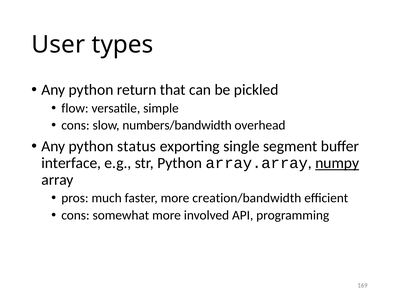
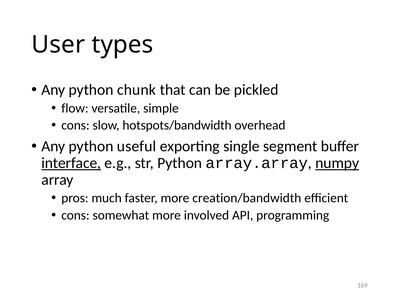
return: return -> chunk
numbers/bandwidth: numbers/bandwidth -> hotspots/bandwidth
status: status -> useful
interface underline: none -> present
